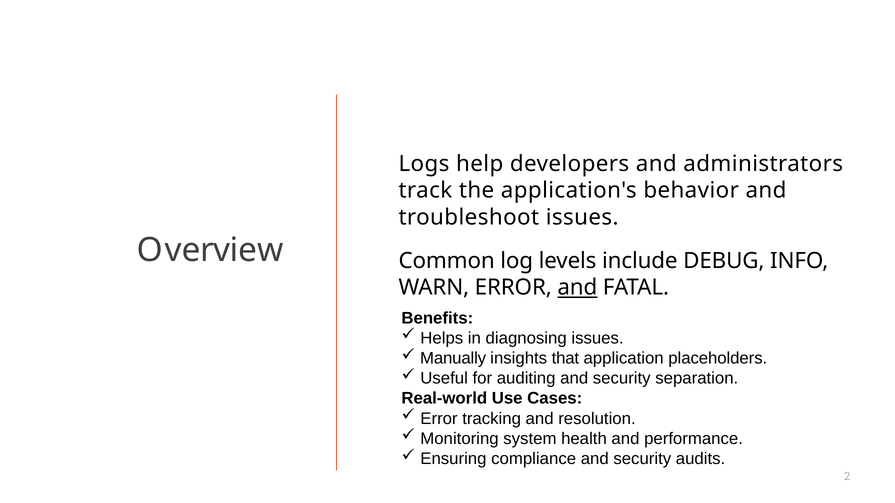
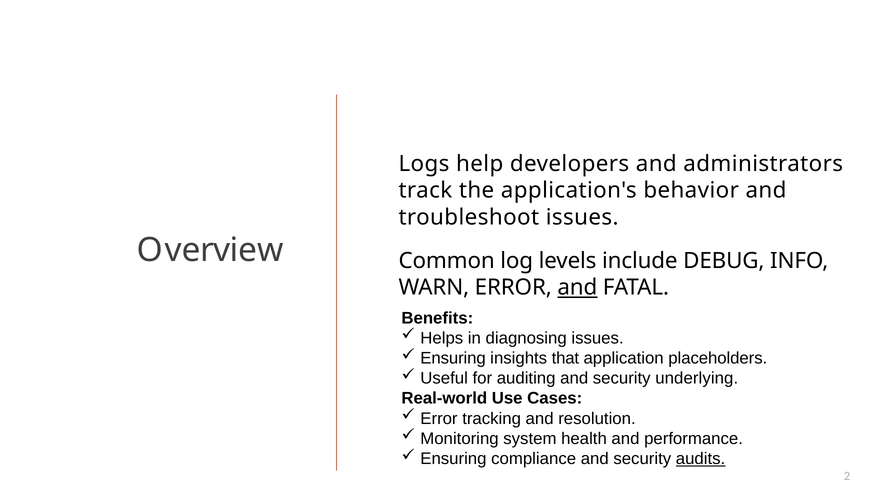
Manually at (453, 359): Manually -> Ensuring
separation: separation -> underlying
audits underline: none -> present
